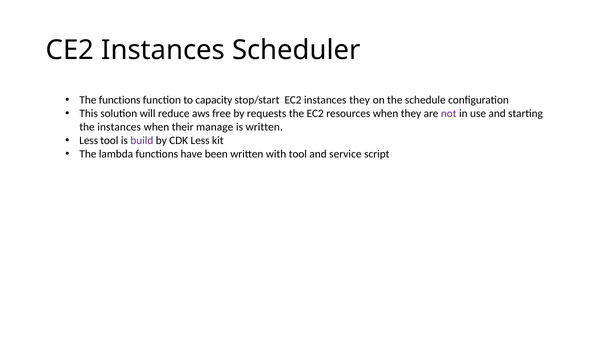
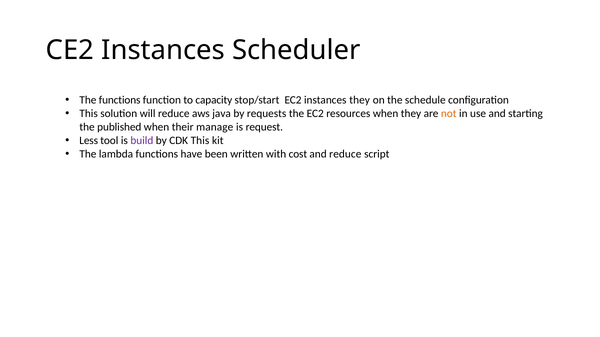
free: free -> java
not colour: purple -> orange
the instances: instances -> published
is written: written -> request
CDK Less: Less -> This
with tool: tool -> cost
and service: service -> reduce
